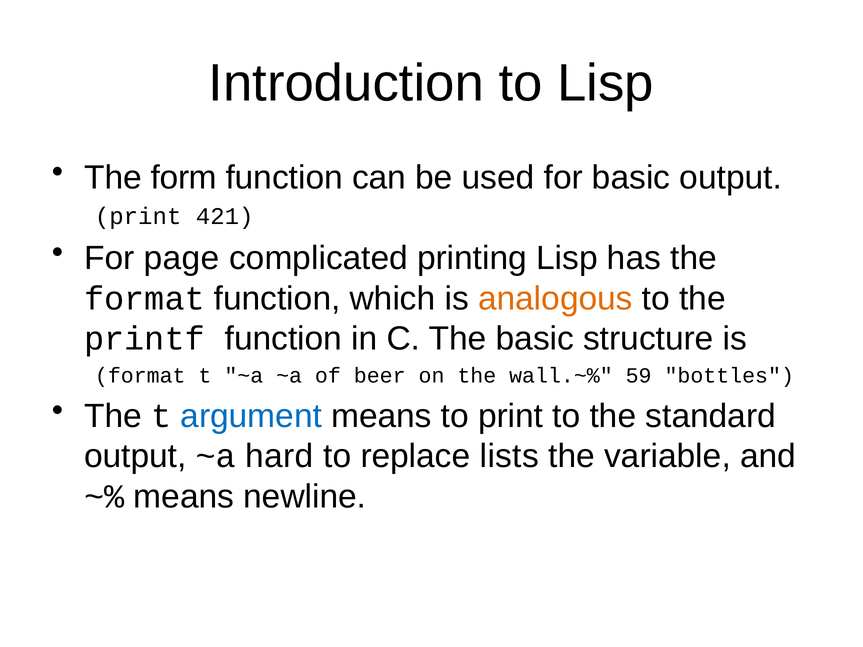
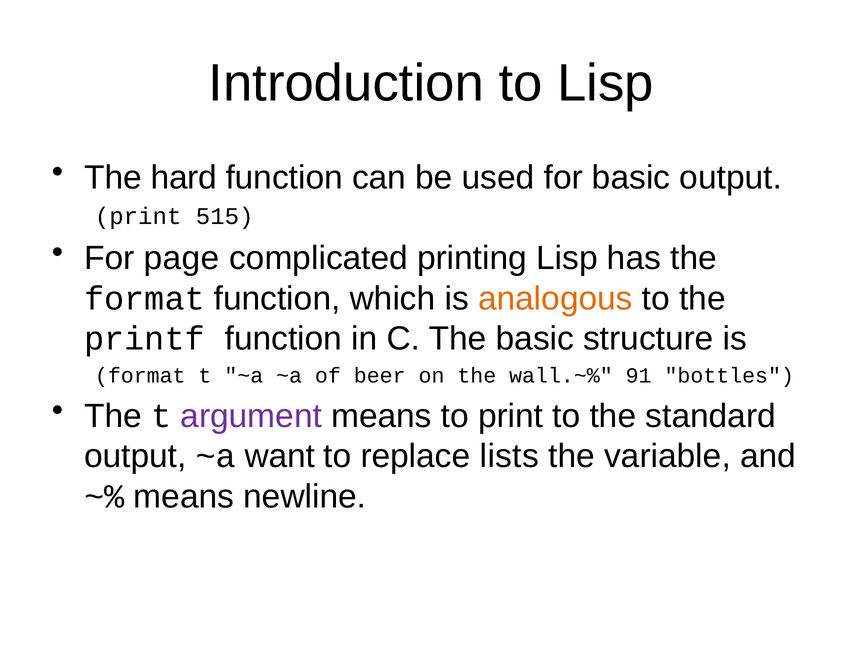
form: form -> hard
421: 421 -> 515
59: 59 -> 91
argument colour: blue -> purple
hard: hard -> want
